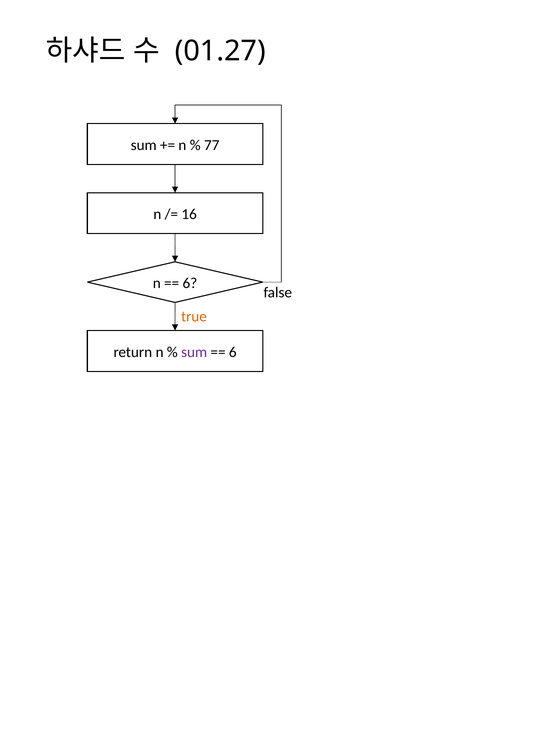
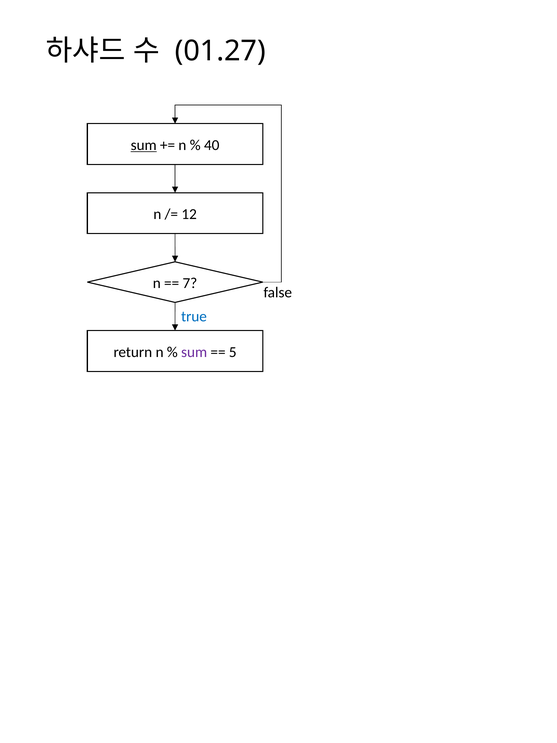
sum at (144, 145) underline: none -> present
77: 77 -> 40
16: 16 -> 12
6 at (190, 283): 6 -> 7
true colour: orange -> blue
6 at (233, 352): 6 -> 5
